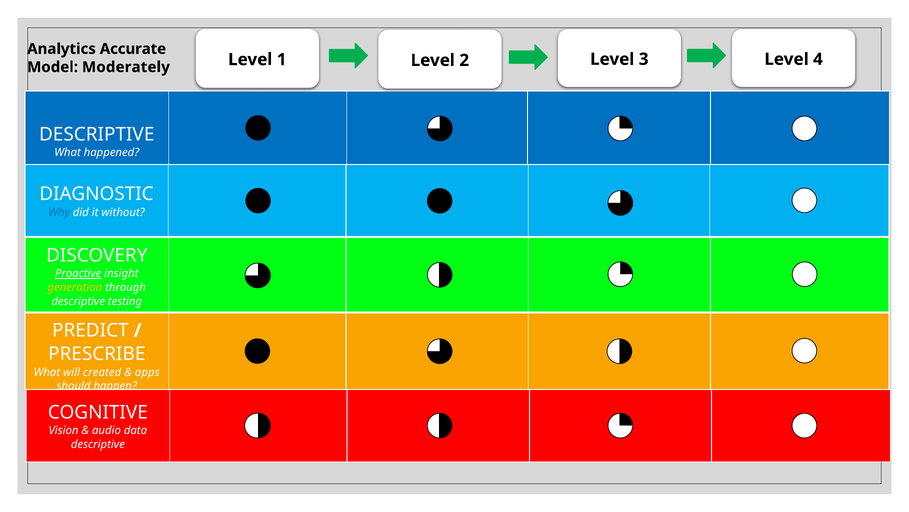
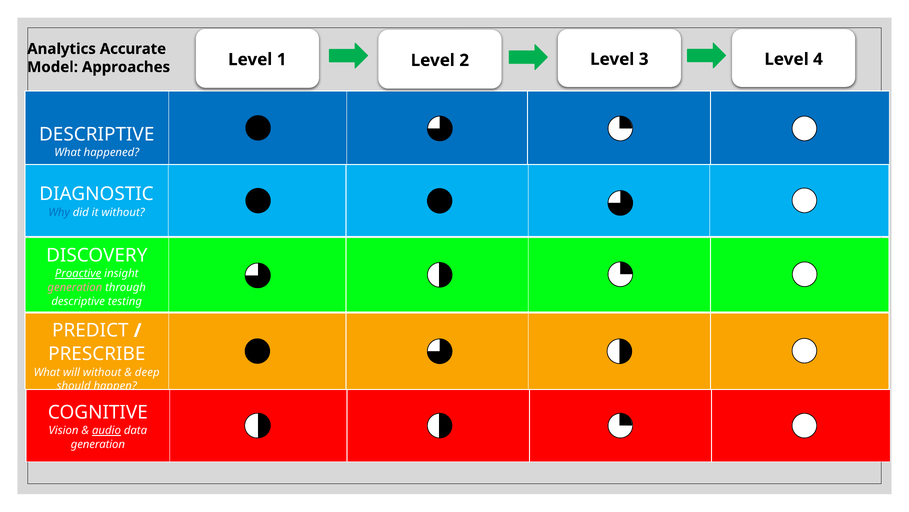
Moderately: Moderately -> Approaches
generation at (75, 287) colour: yellow -> pink
will created: created -> without
apps: apps -> deep
audio underline: none -> present
descriptive at (98, 444): descriptive -> generation
